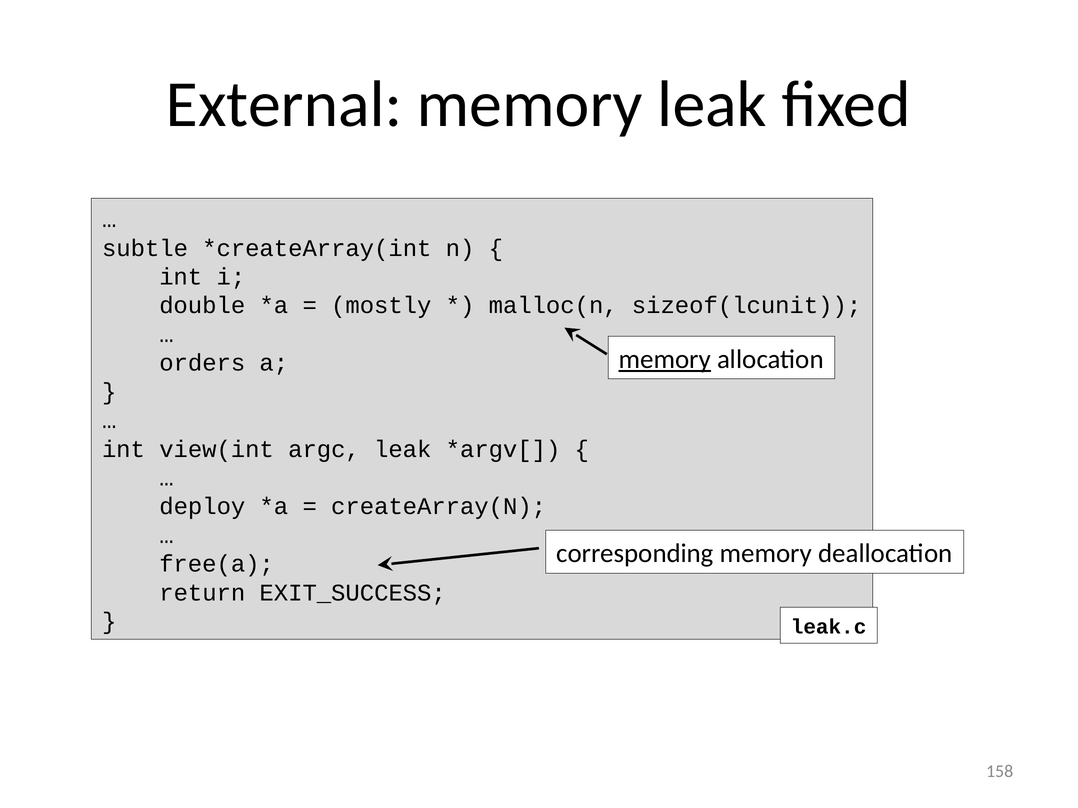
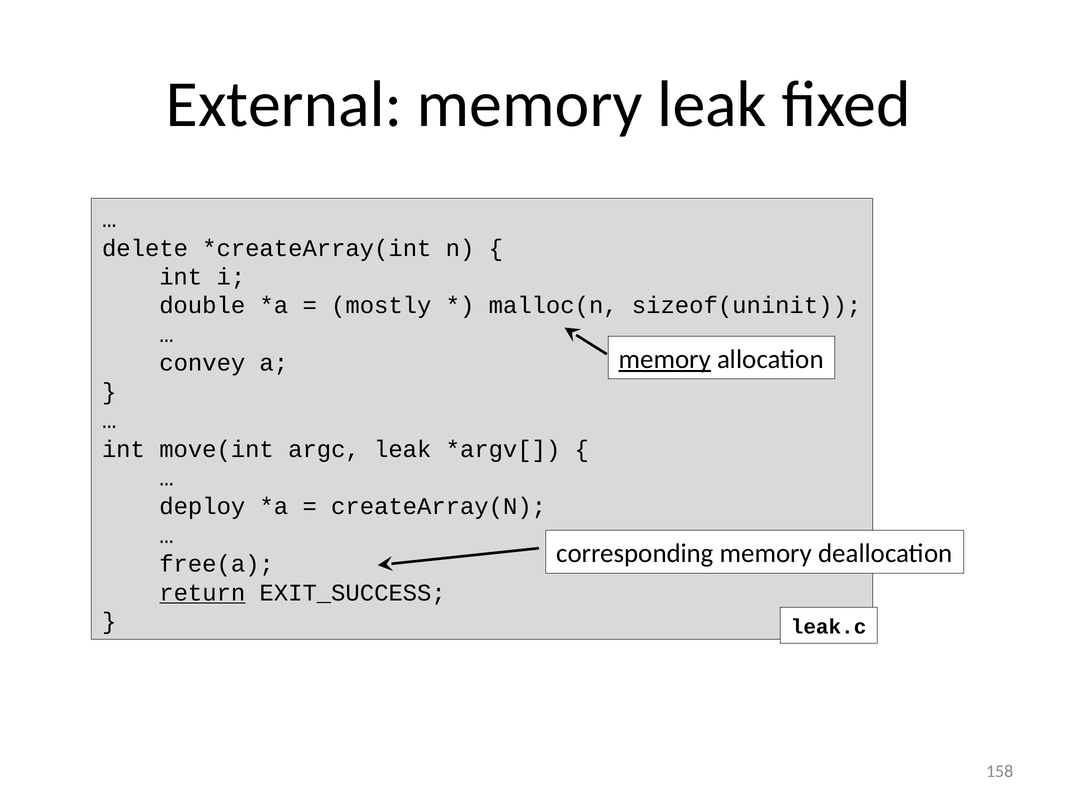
subtle: subtle -> delete
sizeof(lcunit: sizeof(lcunit -> sizeof(uninit
orders: orders -> convey
view(int: view(int -> move(int
return underline: none -> present
